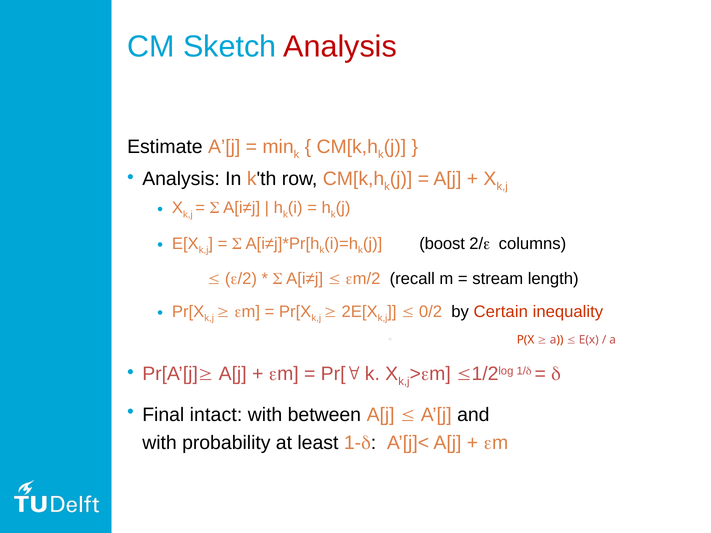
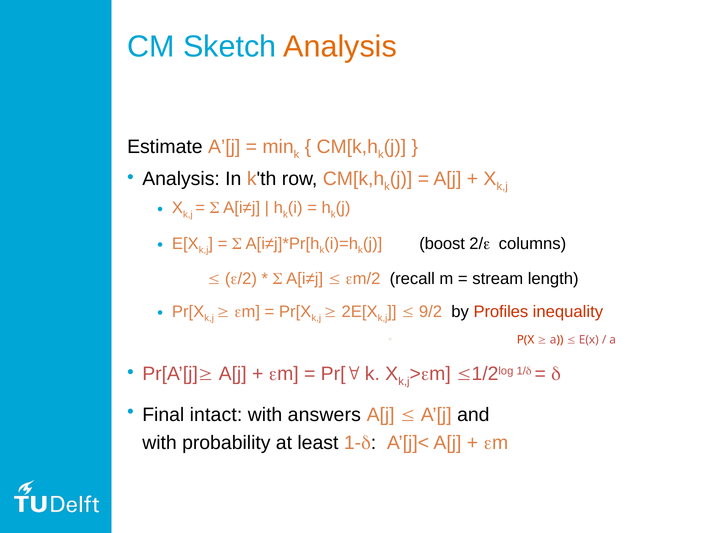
Analysis at (340, 47) colour: red -> orange
0/2: 0/2 -> 9/2
Certain: Certain -> Profiles
between: between -> answers
